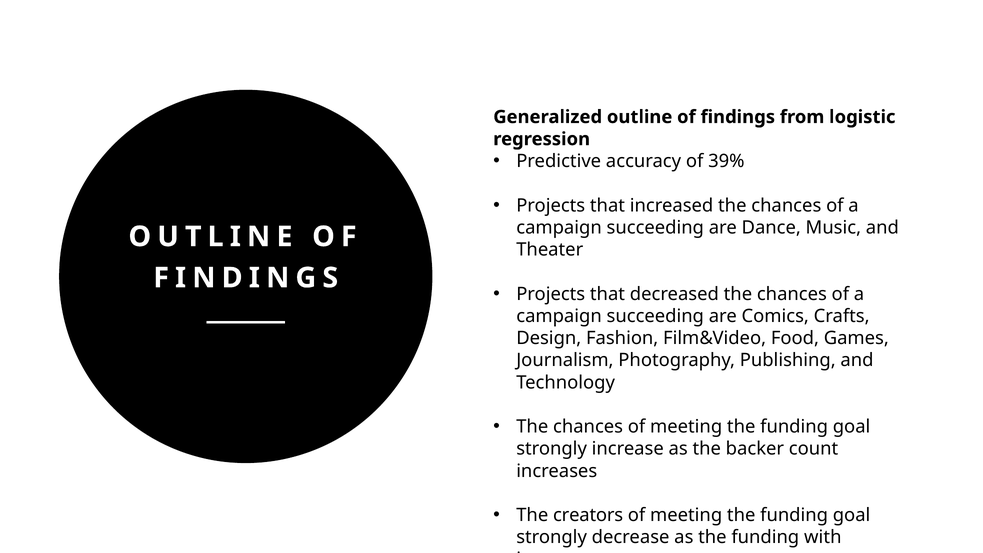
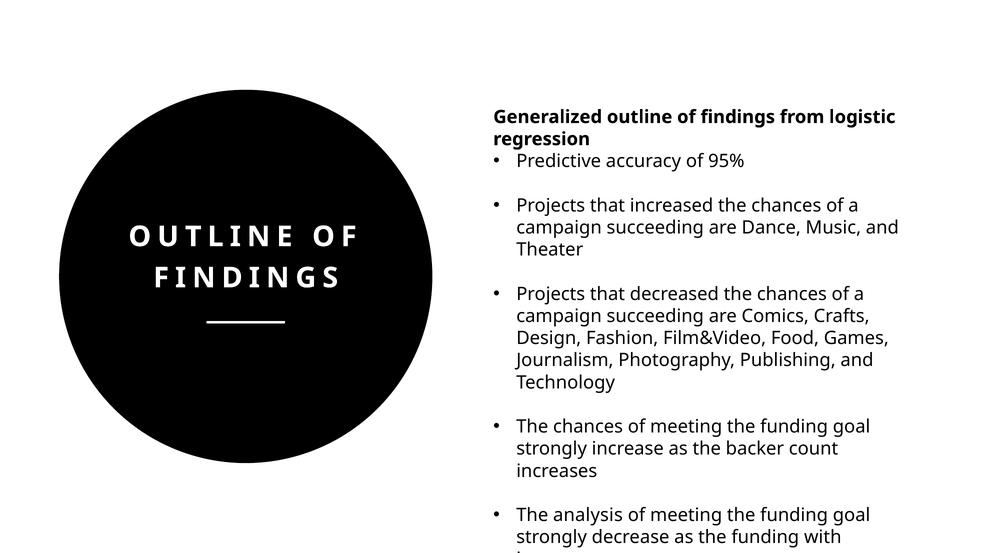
39%: 39% -> 95%
creators: creators -> analysis
